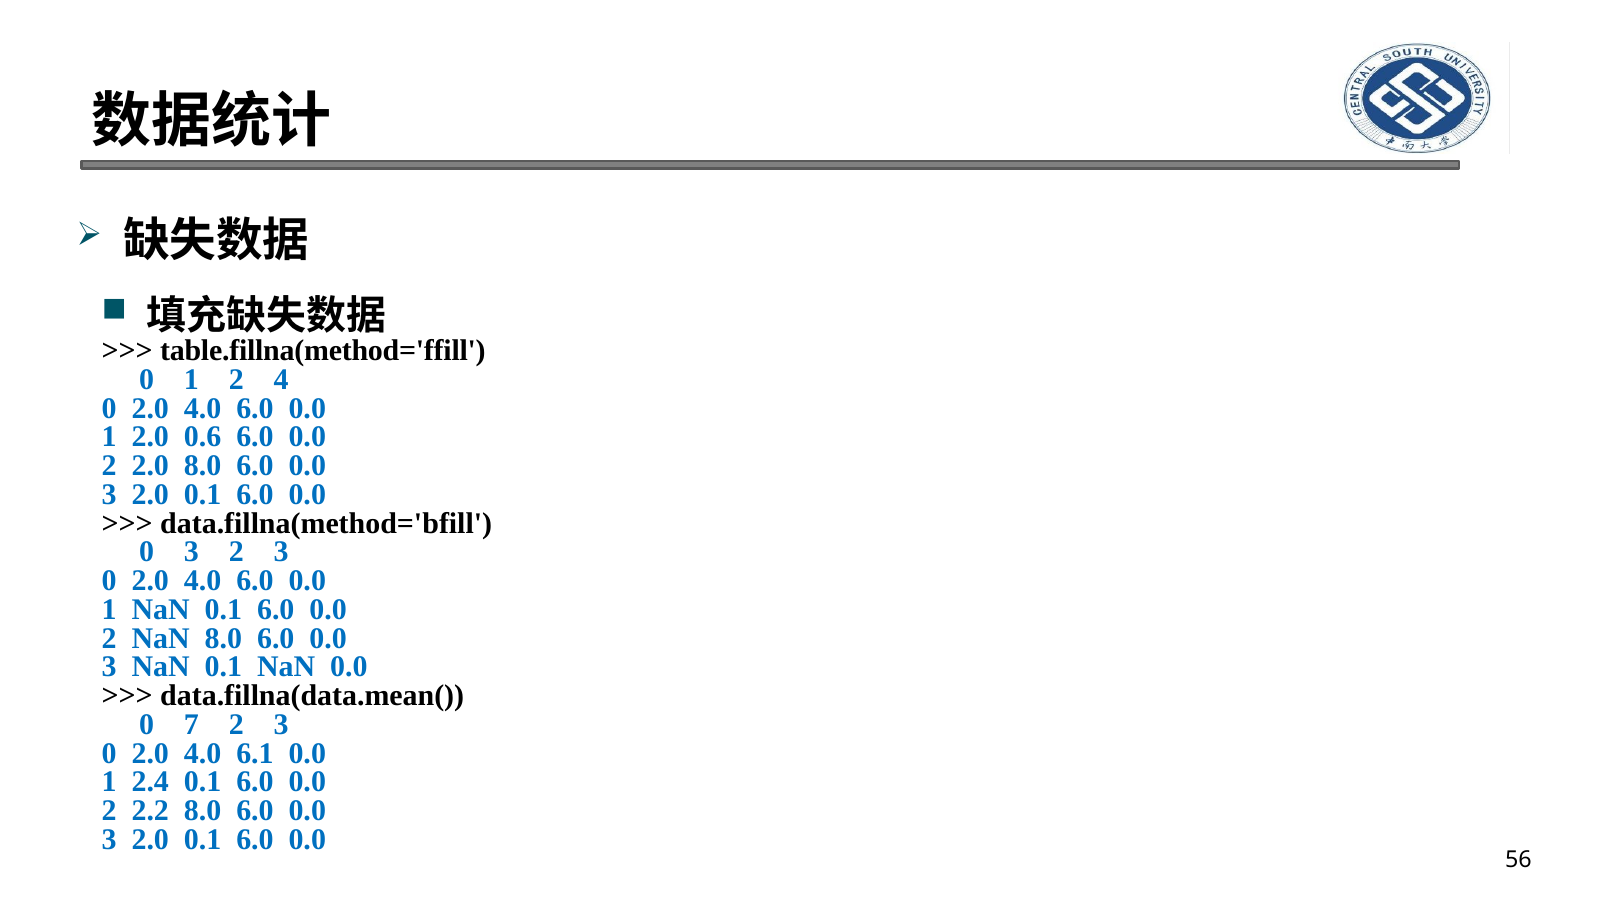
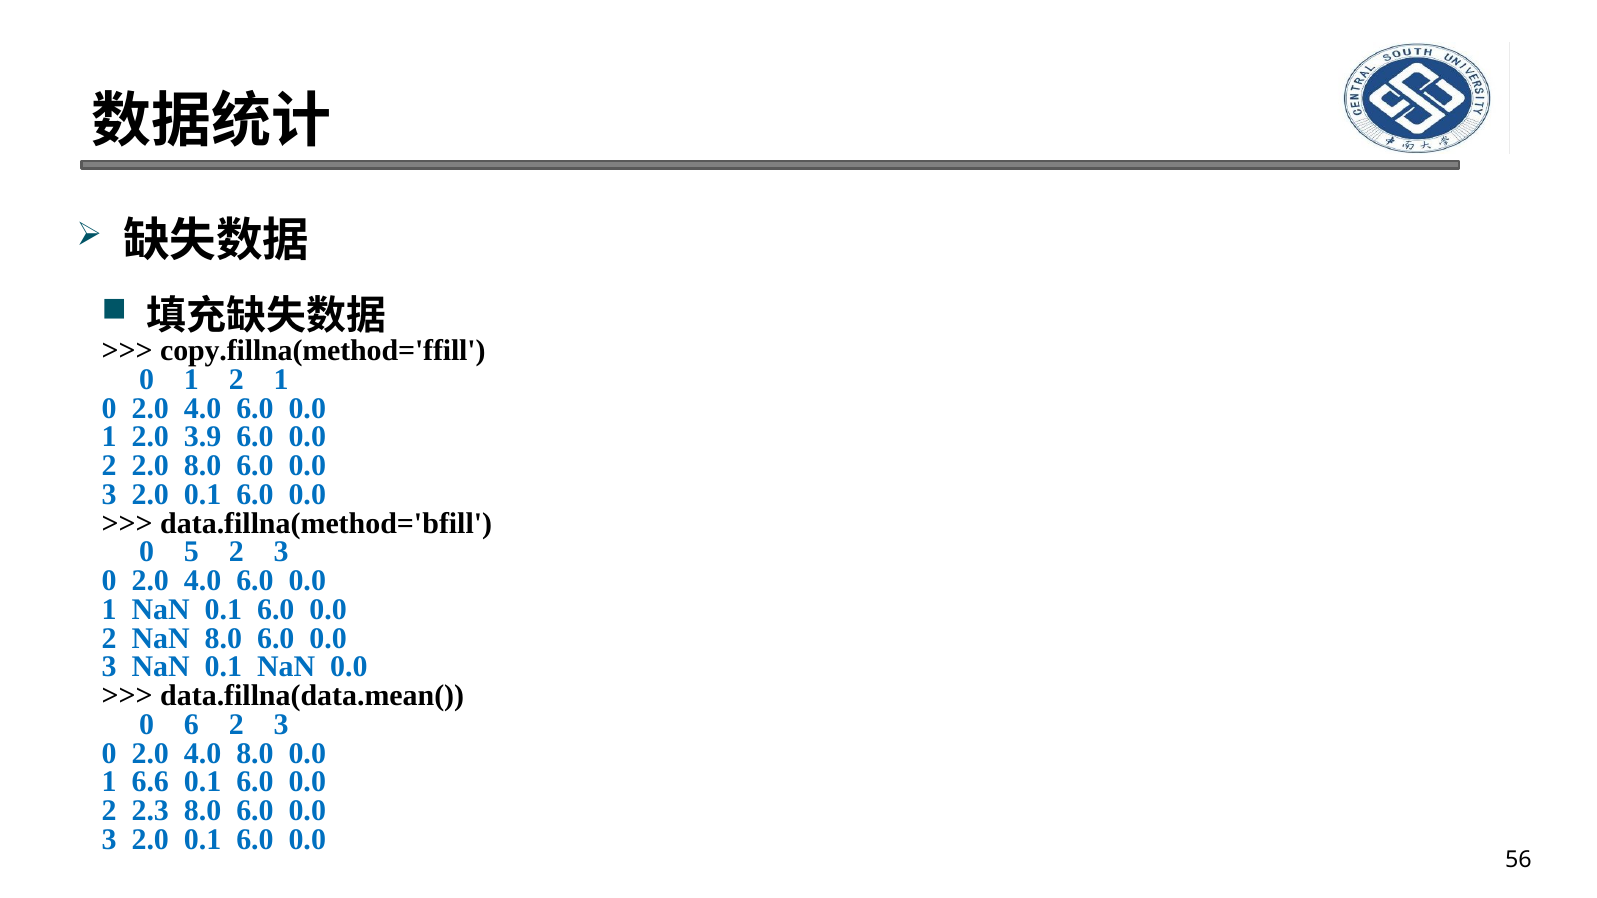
table.fillna(method='ffill: table.fillna(method='ffill -> copy.fillna(method='ffill
2 4: 4 -> 1
0.6: 0.6 -> 3.9
0 3: 3 -> 5
7: 7 -> 6
4.0 6.1: 6.1 -> 8.0
2.4: 2.4 -> 6.6
2.2: 2.2 -> 2.3
